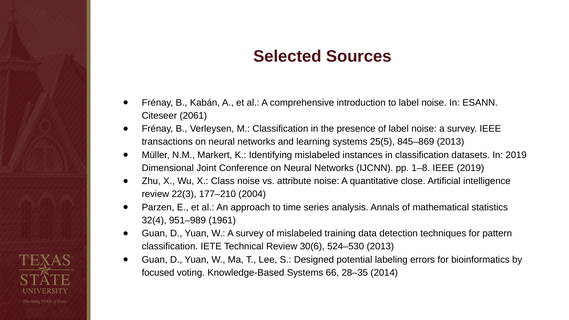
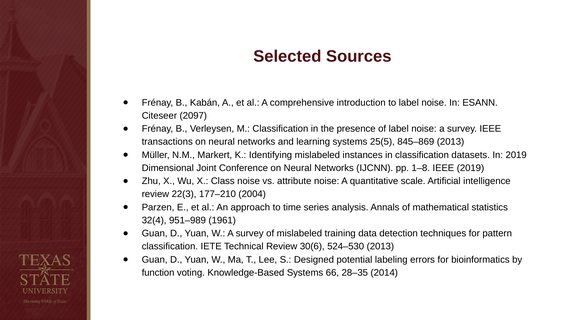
2061: 2061 -> 2097
close: close -> scale
focused: focused -> function
